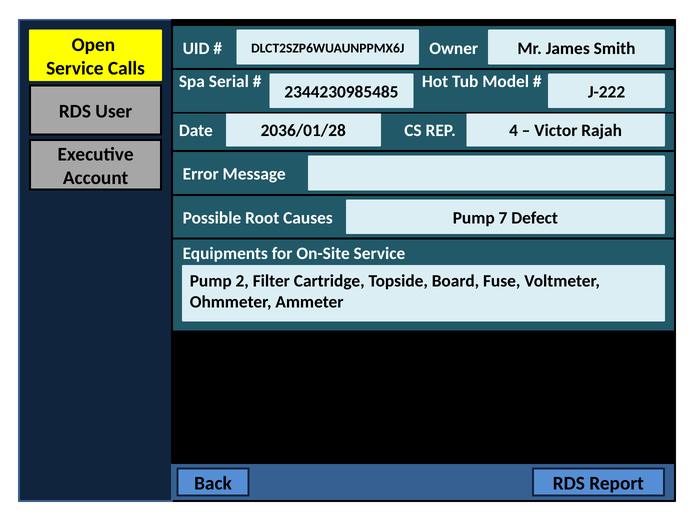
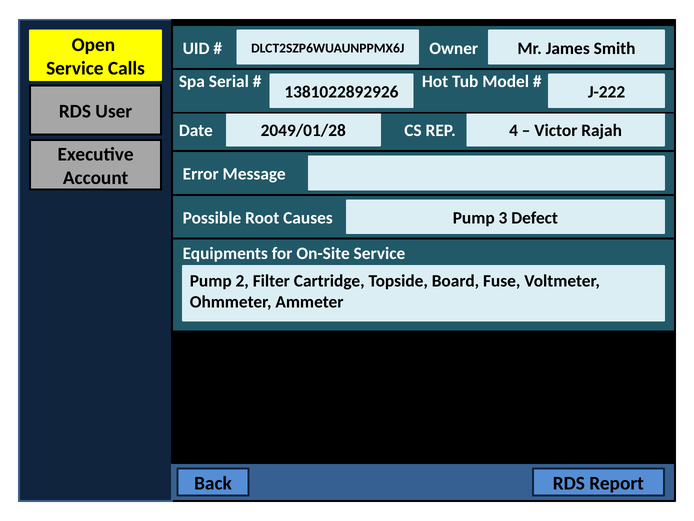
2344230985485: 2344230985485 -> 1381022892926
2036/01/28: 2036/01/28 -> 2049/01/28
7: 7 -> 3
